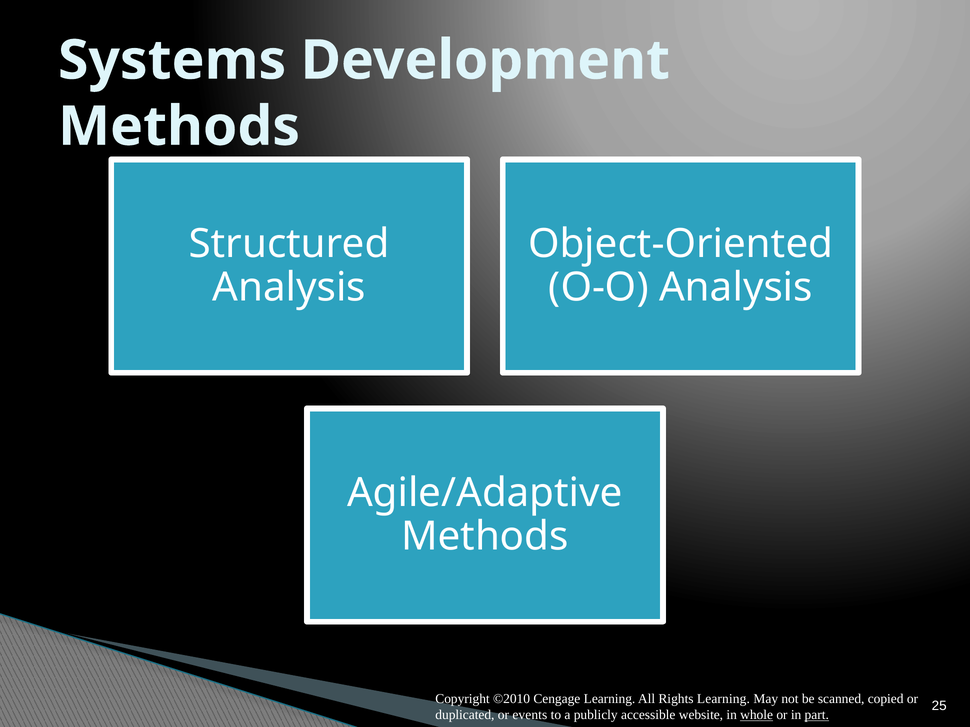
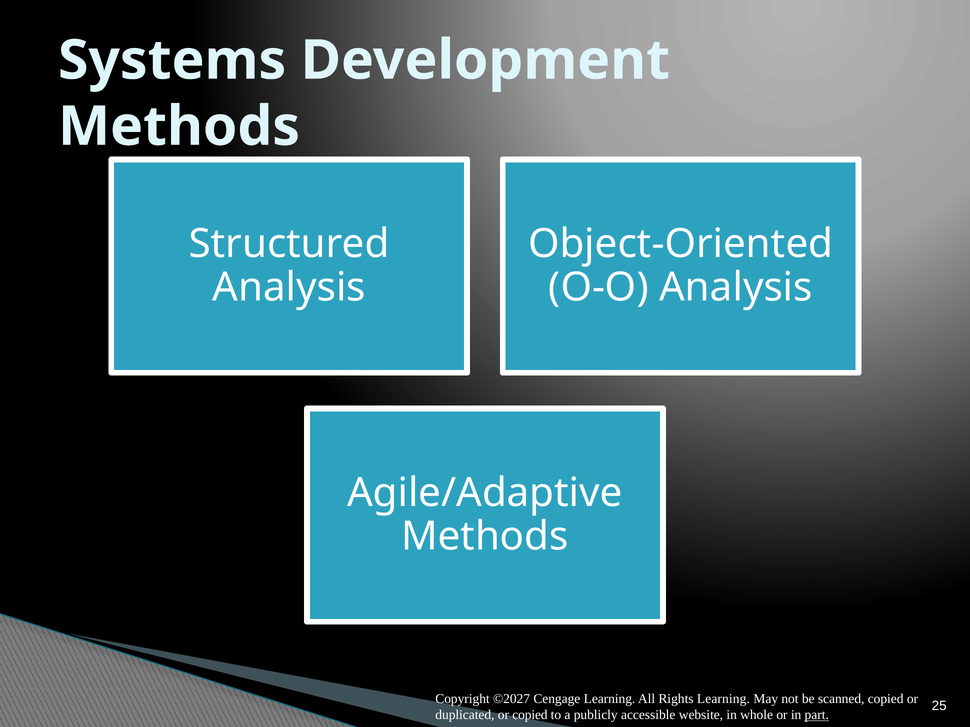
©2010: ©2010 -> ©2027
or events: events -> copied
whole underline: present -> none
